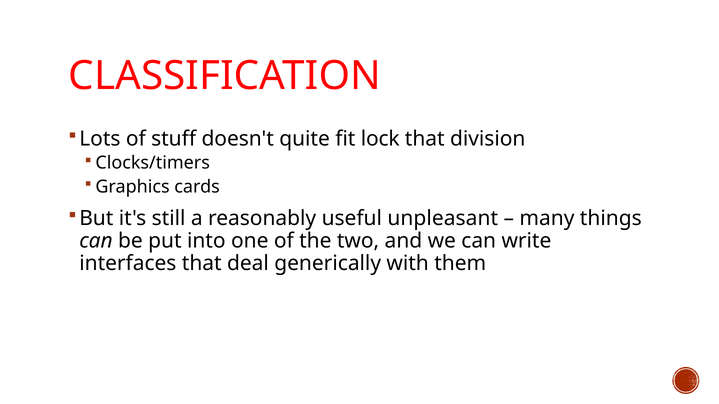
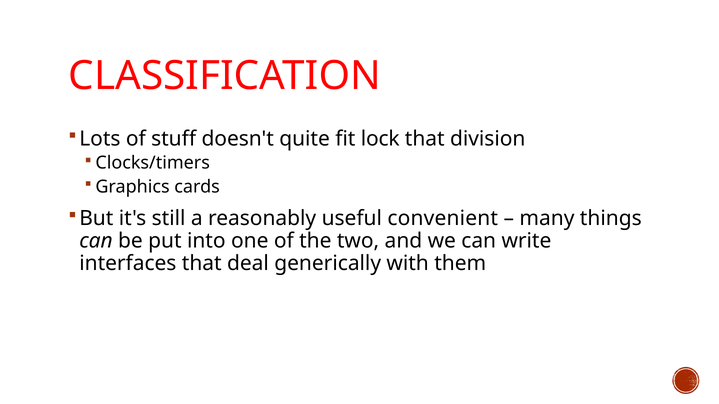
unpleasant: unpleasant -> convenient
